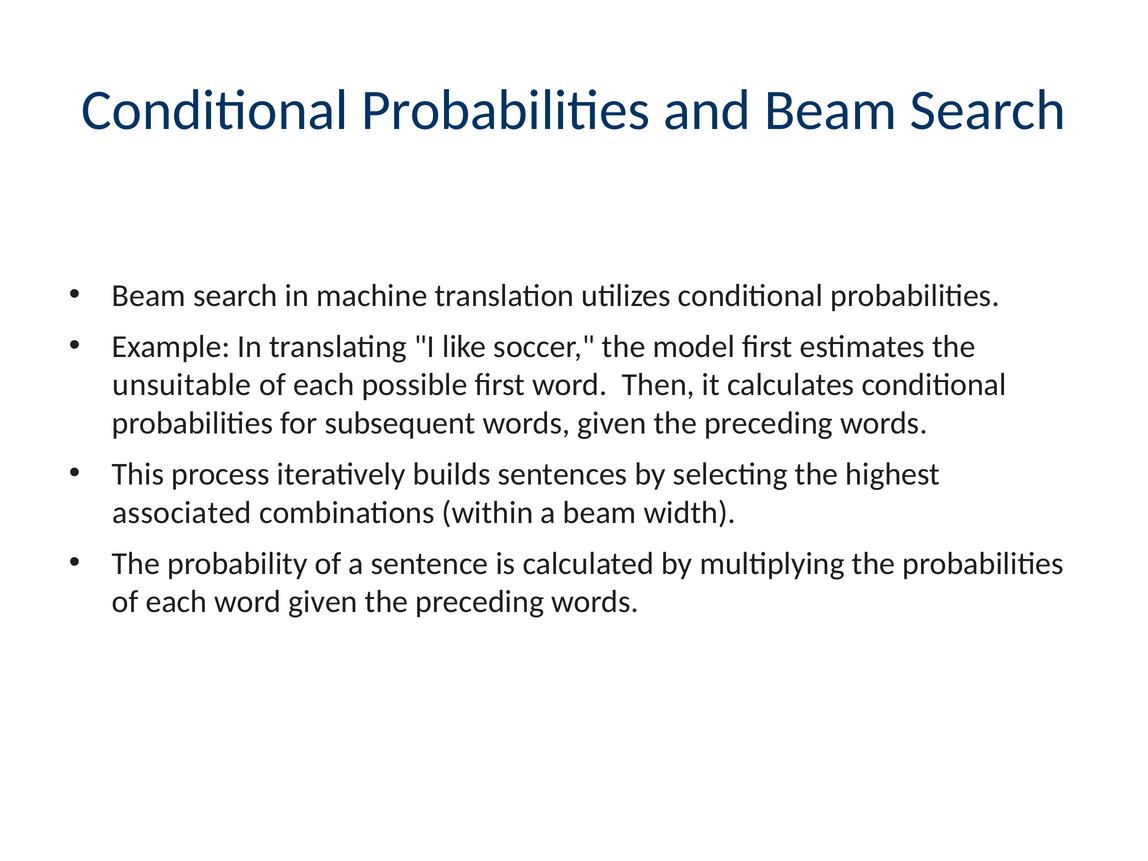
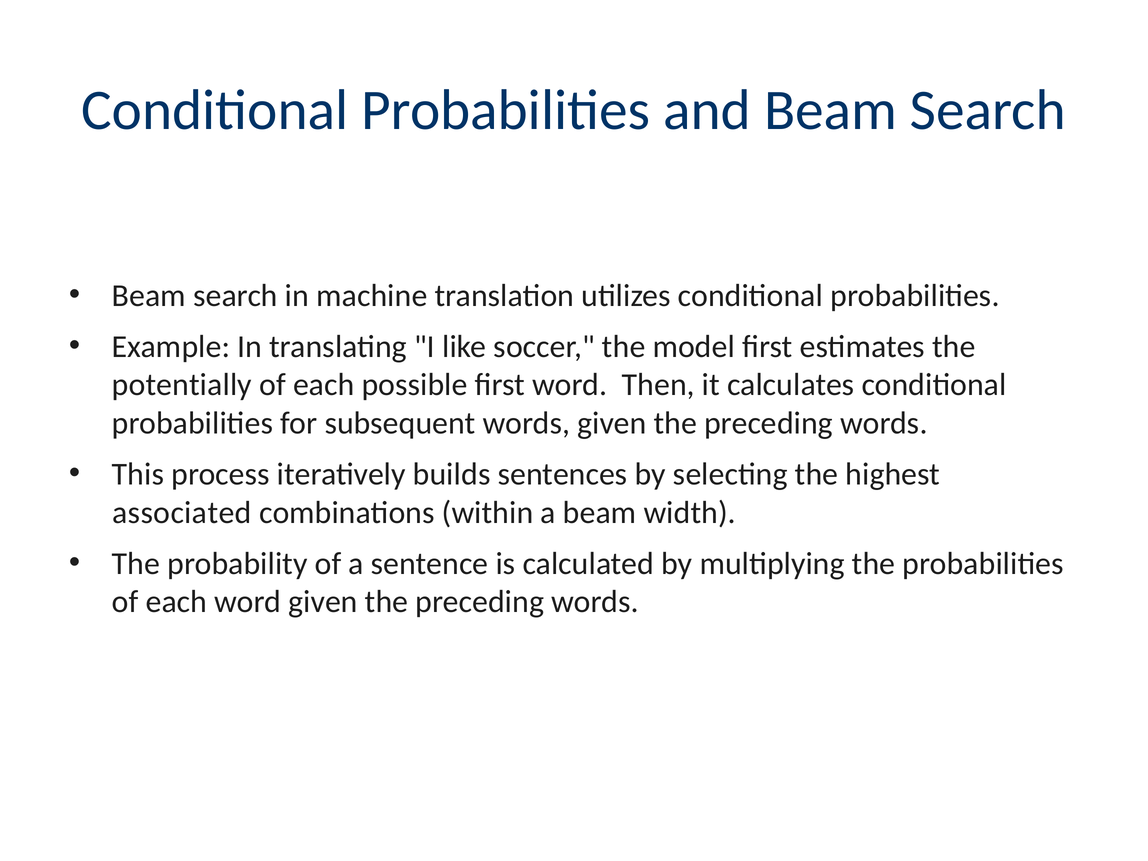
unsuitable: unsuitable -> potentially
